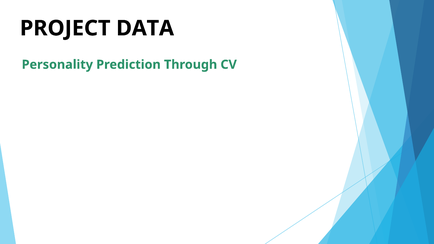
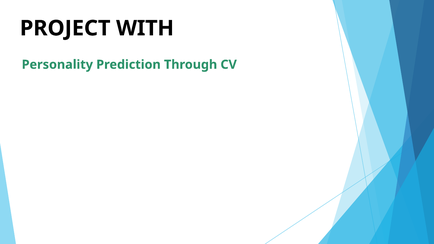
DATA: DATA -> WITH
